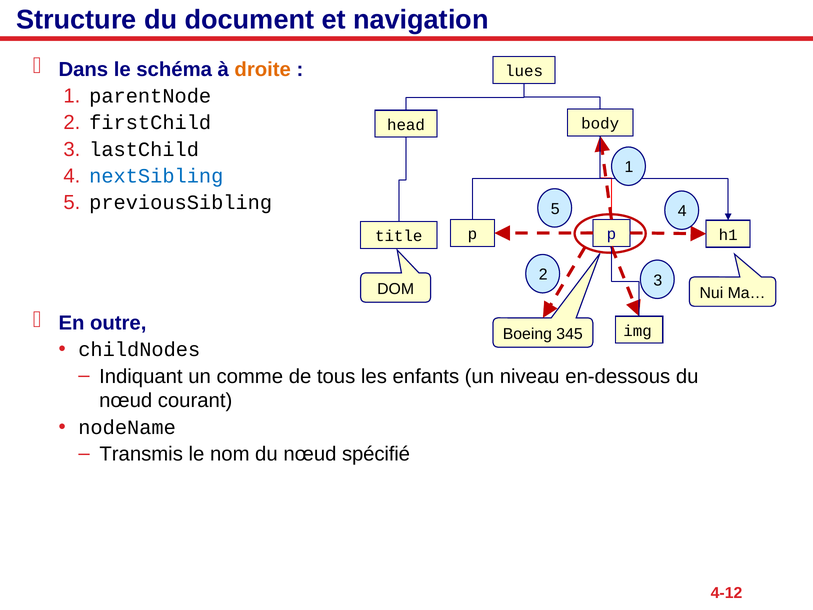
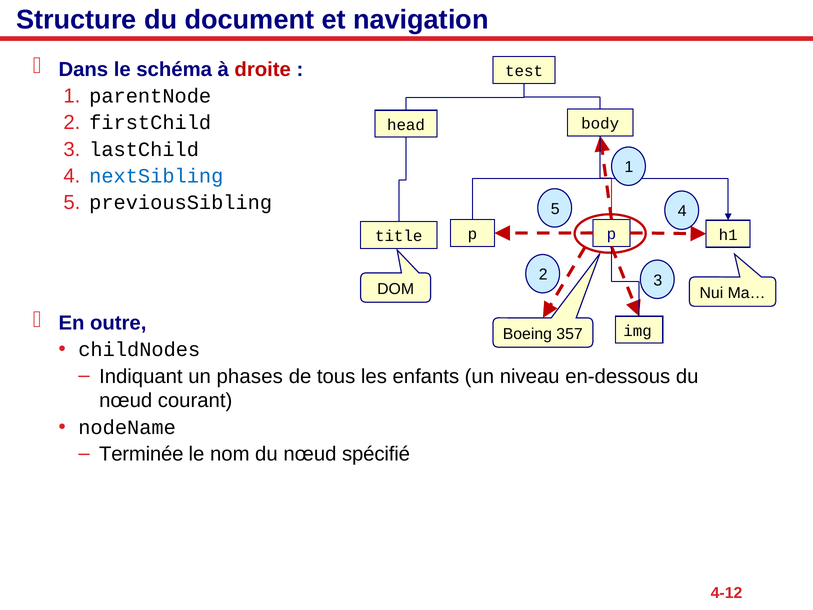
droite colour: orange -> red
lues: lues -> test
345: 345 -> 357
comme: comme -> phases
Transmis: Transmis -> Terminée
